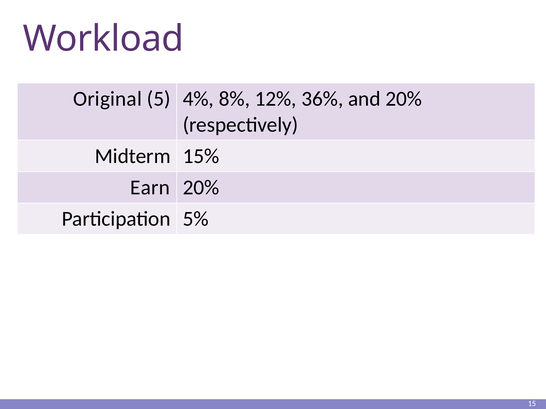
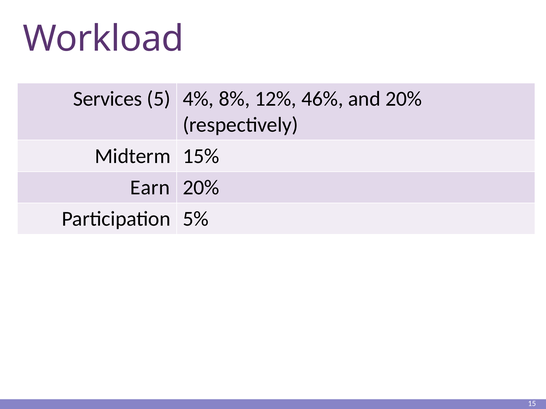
Original: Original -> Services
36%: 36% -> 46%
